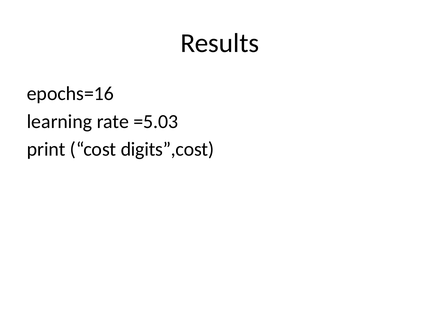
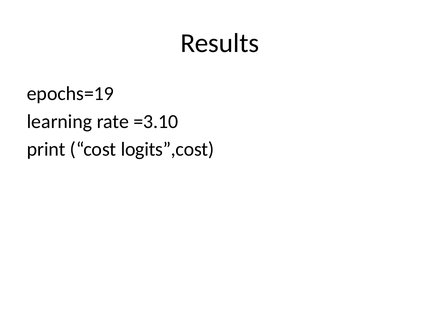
epochs=16: epochs=16 -> epochs=19
=5.03: =5.03 -> =3.10
digits”,cost: digits”,cost -> logits”,cost
